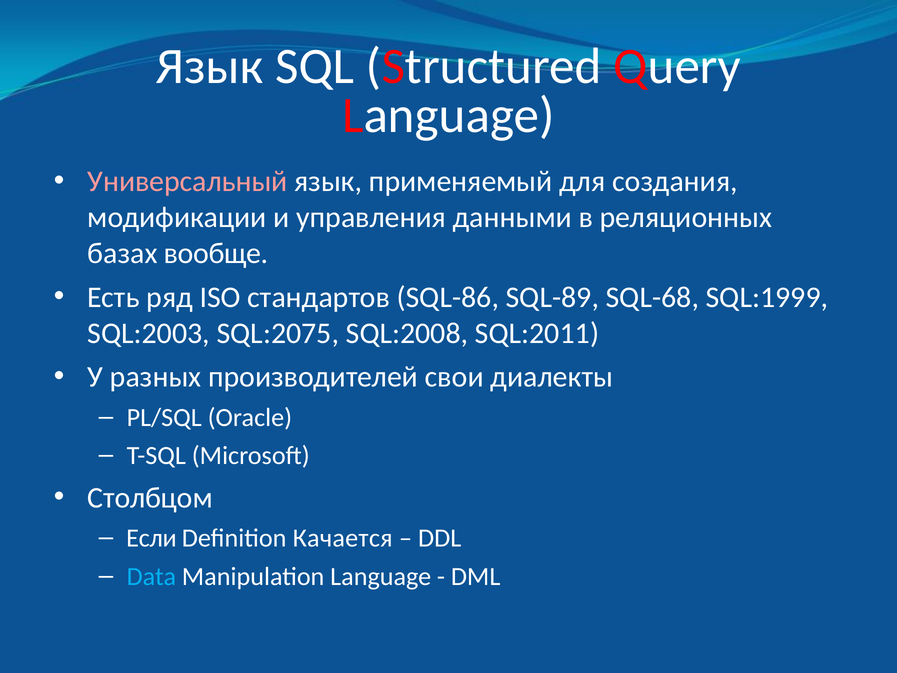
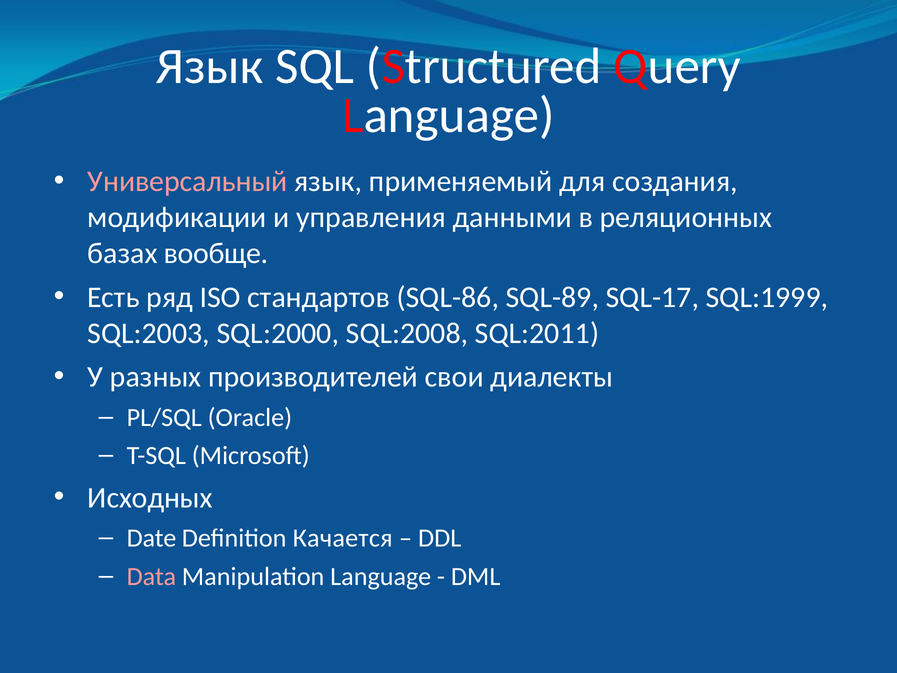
SQL-68: SQL-68 -> SQL-17
SQL:2075: SQL:2075 -> SQL:2000
Столбцом: Столбцом -> Исходных
Если: Если -> Date
Data colour: light blue -> pink
